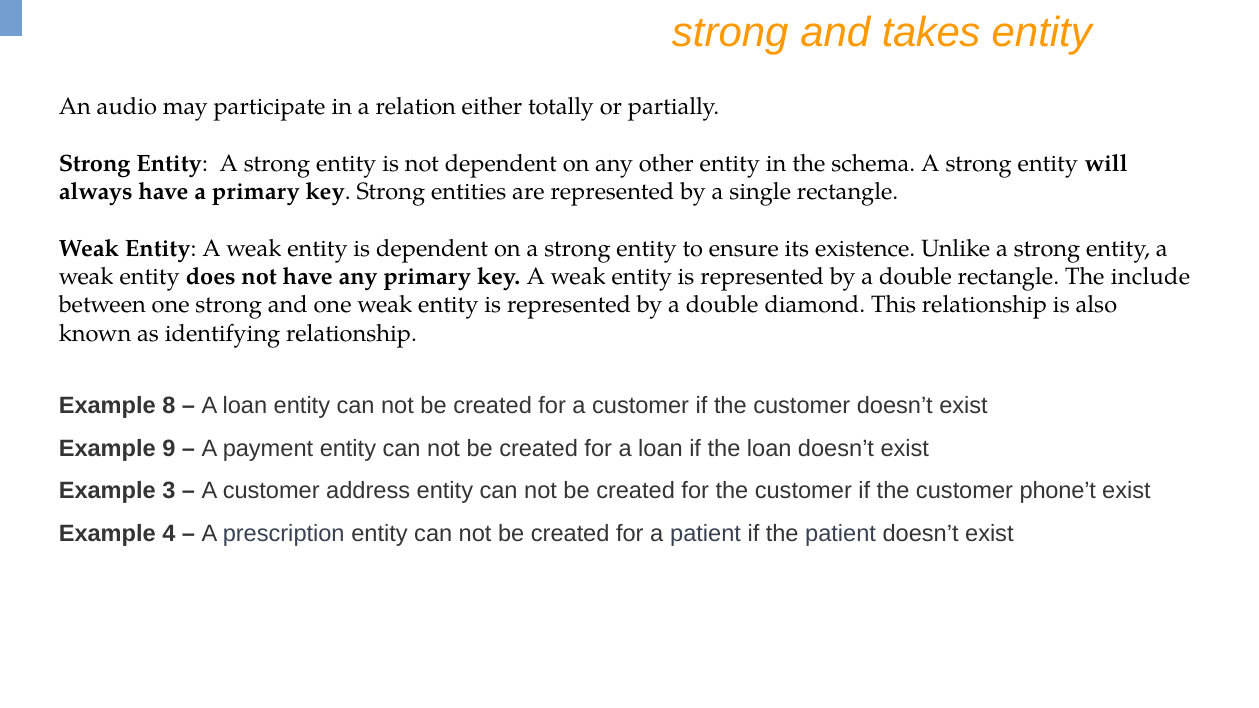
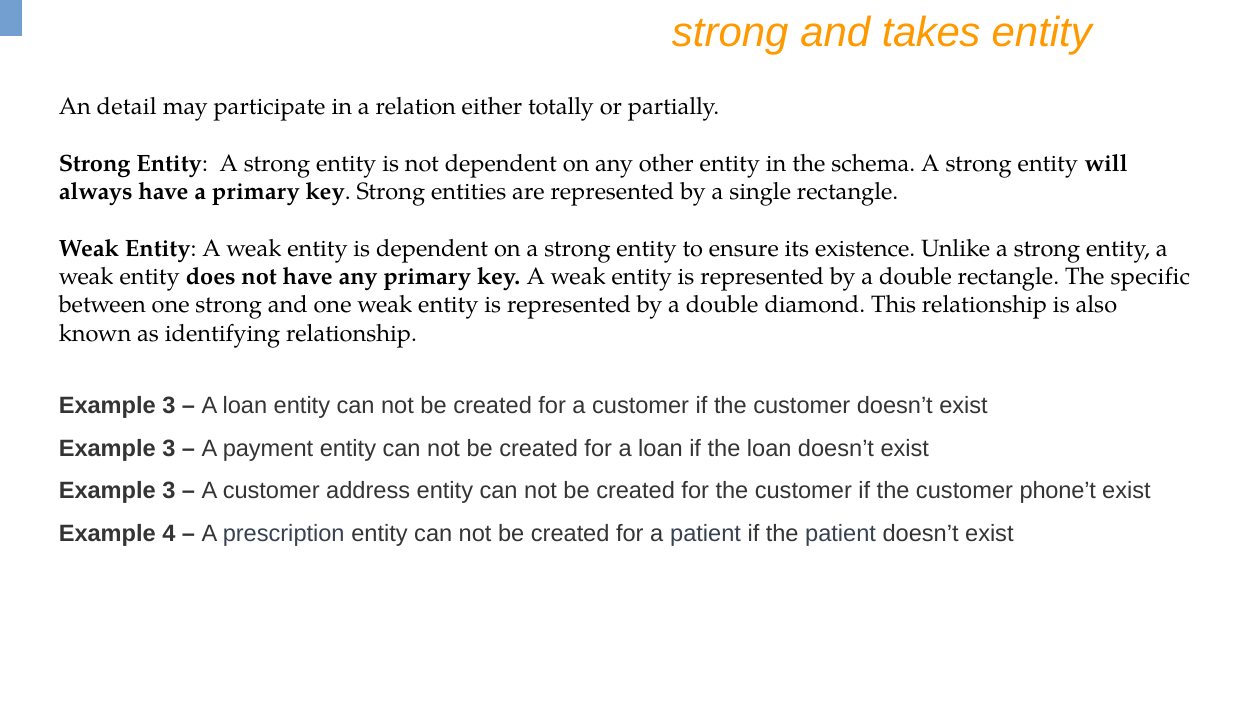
audio: audio -> detail
include: include -> specific
8 at (169, 406): 8 -> 3
9 at (169, 449): 9 -> 3
